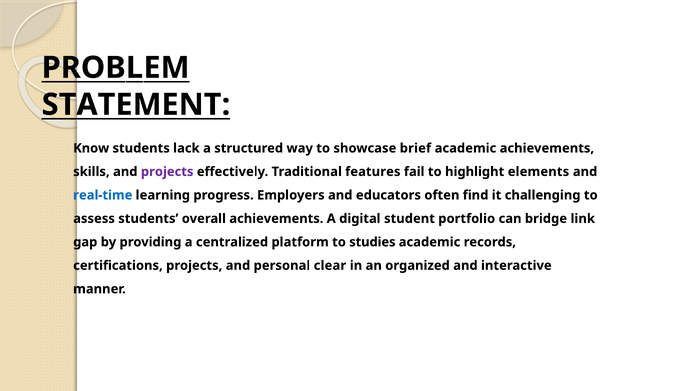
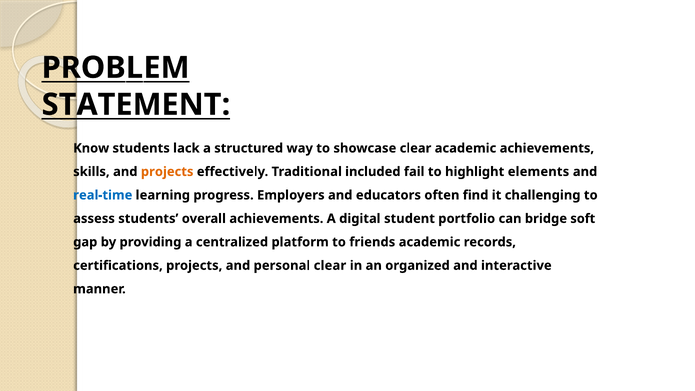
showcase brief: brief -> clear
projects at (167, 172) colour: purple -> orange
features: features -> included
link: link -> soft
studies: studies -> friends
